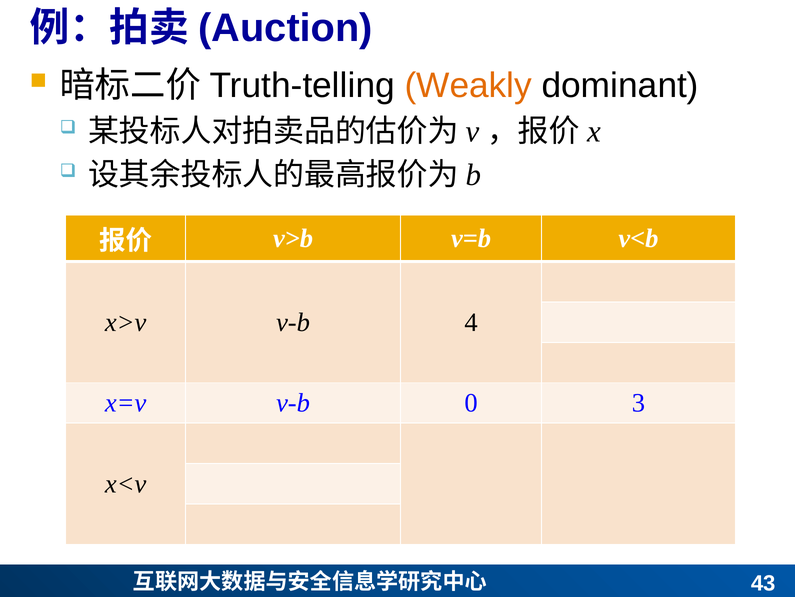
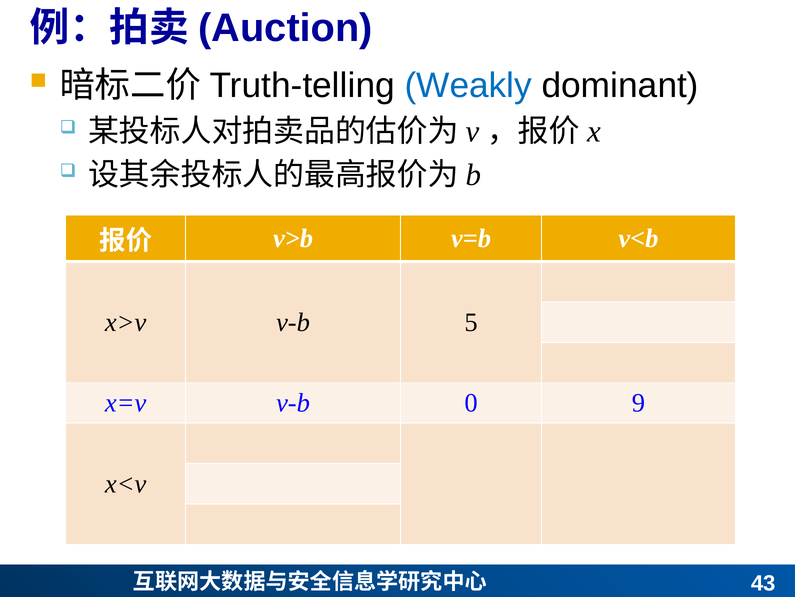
Weakly colour: orange -> blue
4: 4 -> 5
3: 3 -> 9
